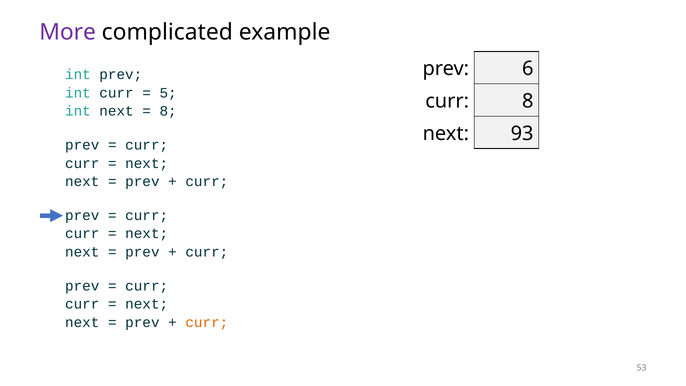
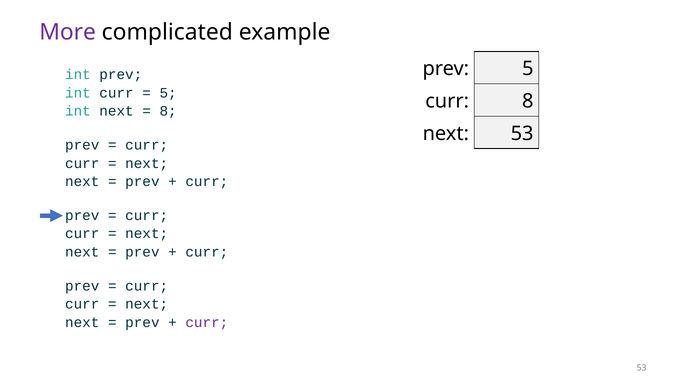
prev 6: 6 -> 5
next 93: 93 -> 53
curr at (207, 322) colour: orange -> purple
